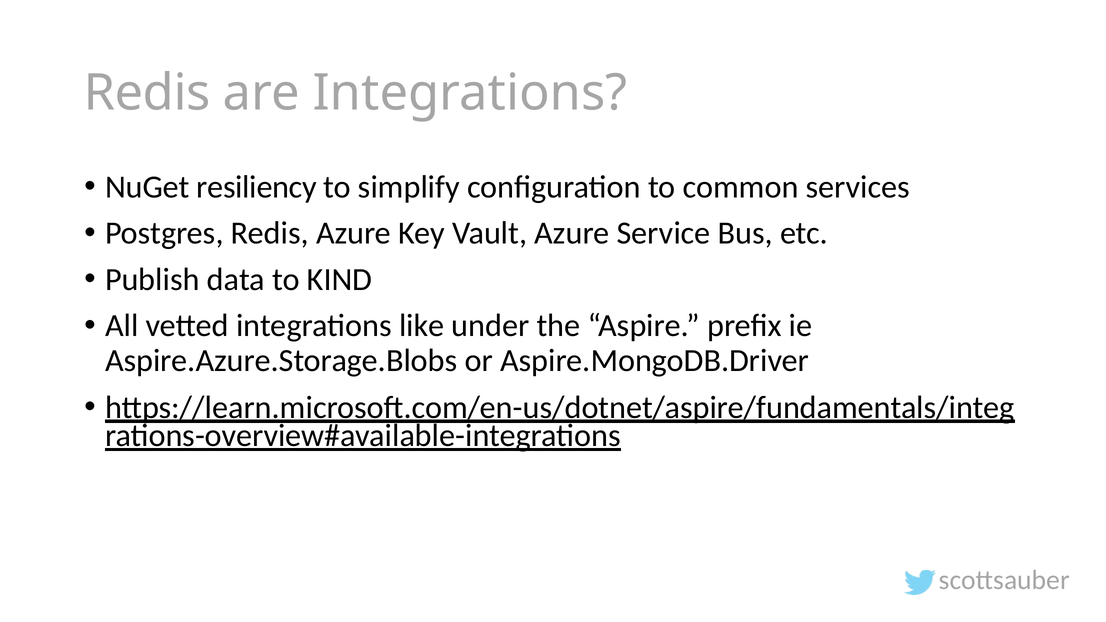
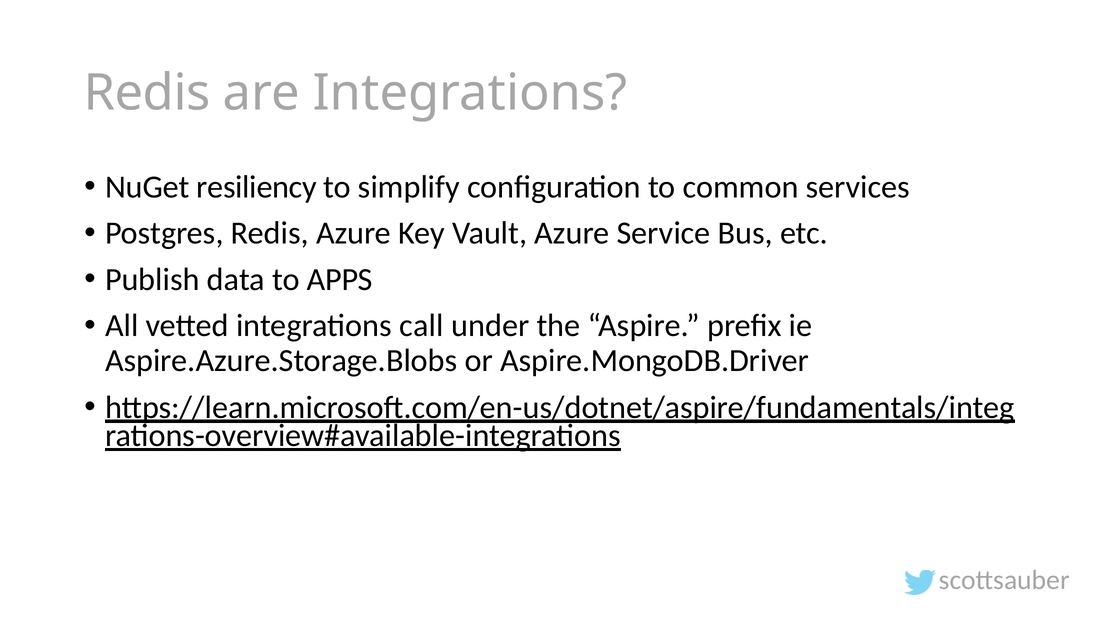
KIND: KIND -> APPS
like: like -> call
